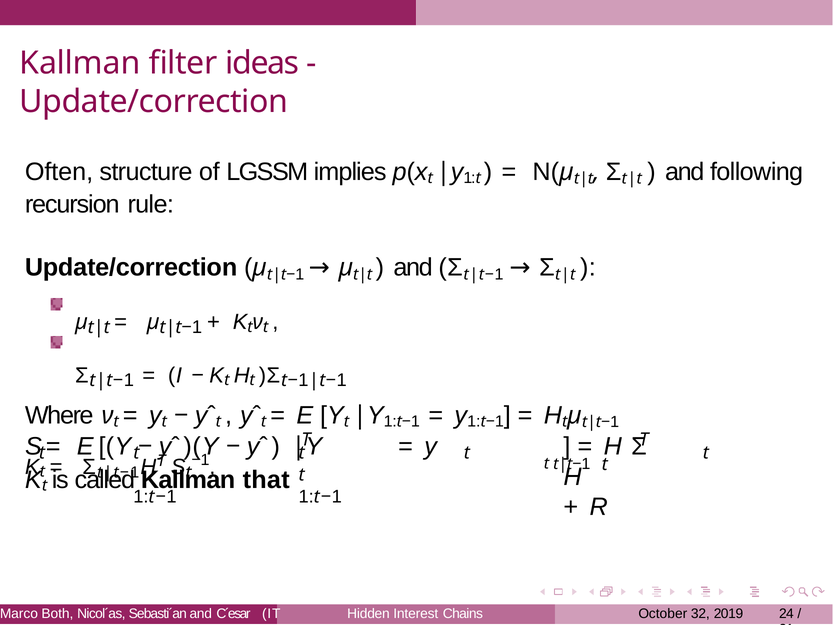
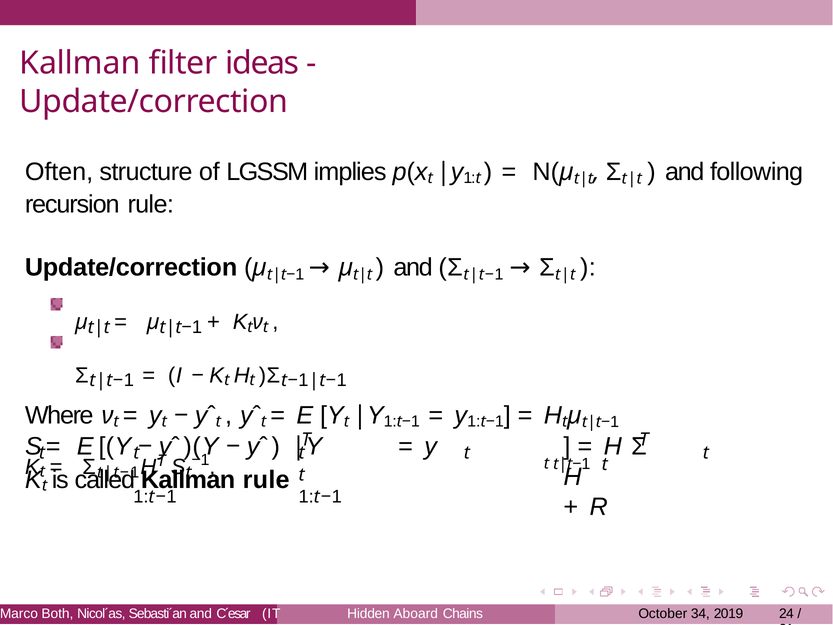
that at (266, 480): that -> rule
Interest: Interest -> Aboard
32: 32 -> 34
